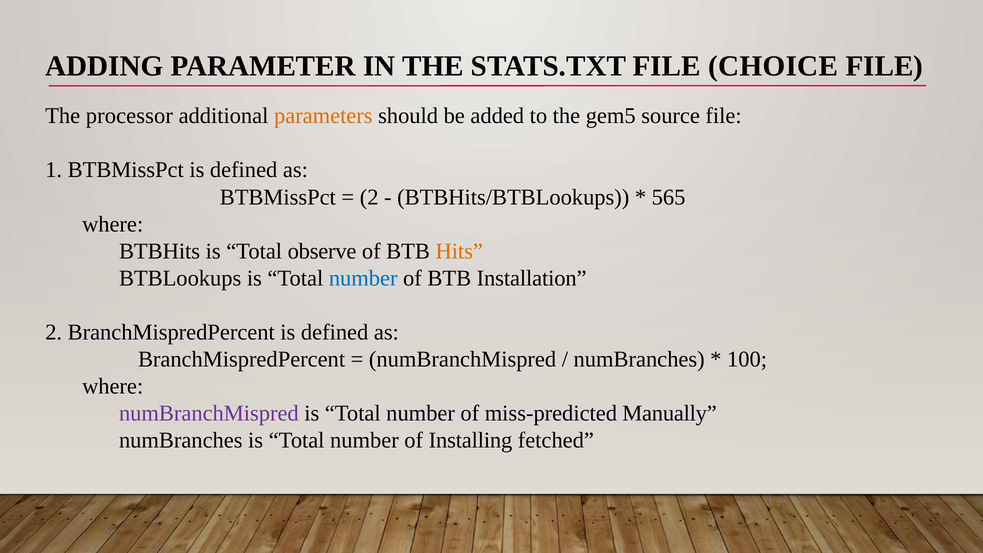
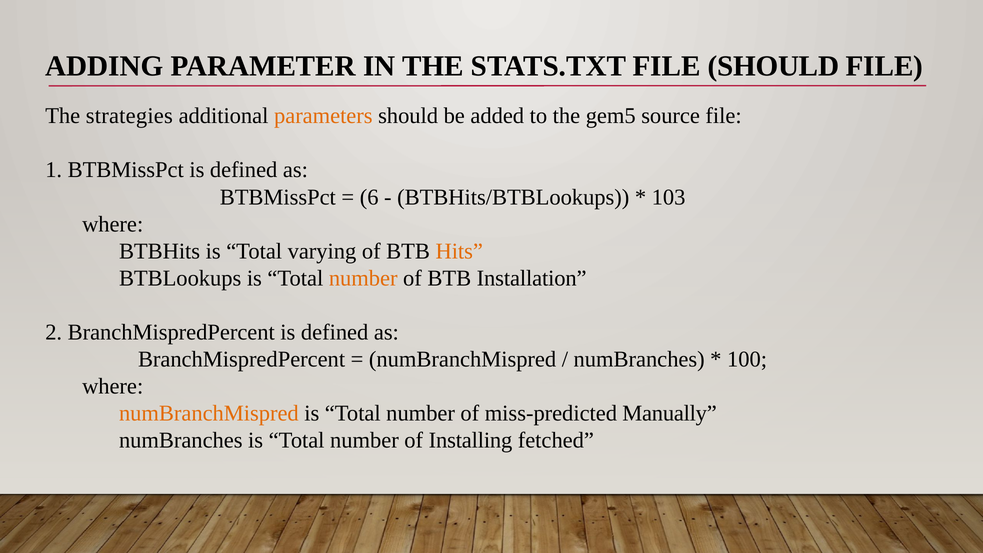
FILE CHOICE: CHOICE -> SHOULD
processor: processor -> strategies
2 at (369, 197): 2 -> 6
565: 565 -> 103
observe: observe -> varying
number at (363, 278) colour: blue -> orange
numBranchMispred at (209, 413) colour: purple -> orange
